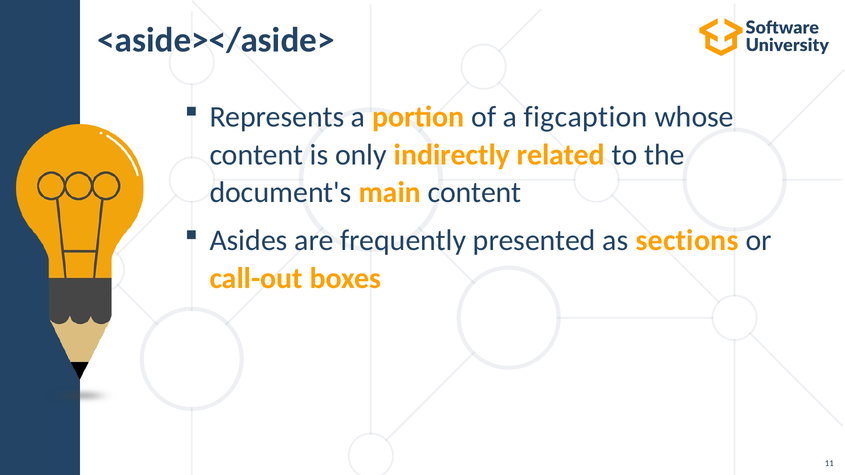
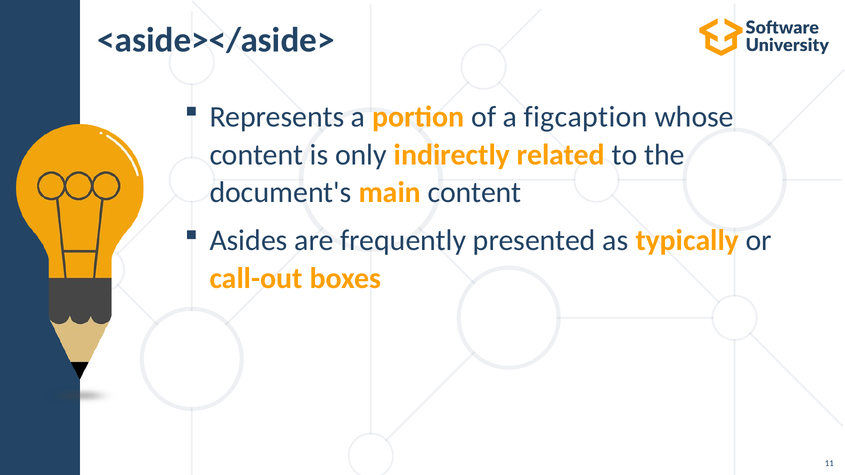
sections: sections -> typically
